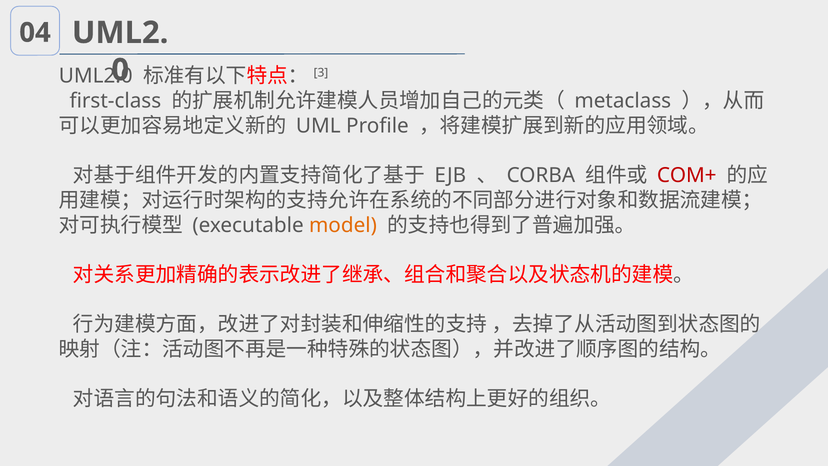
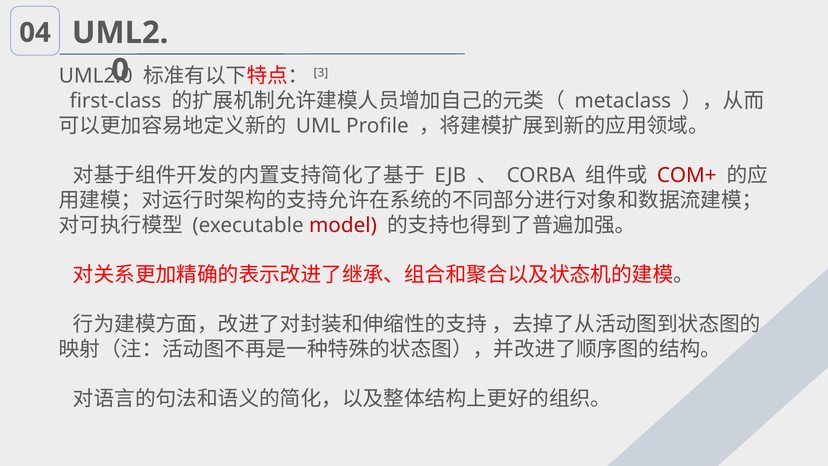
model colour: orange -> red
